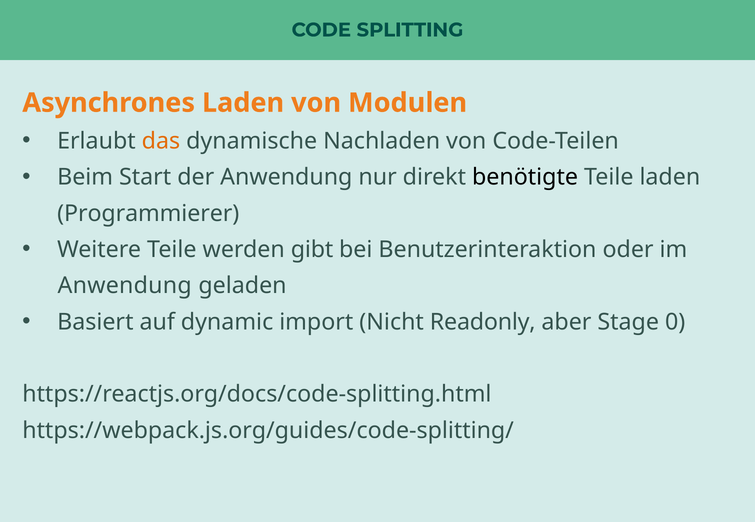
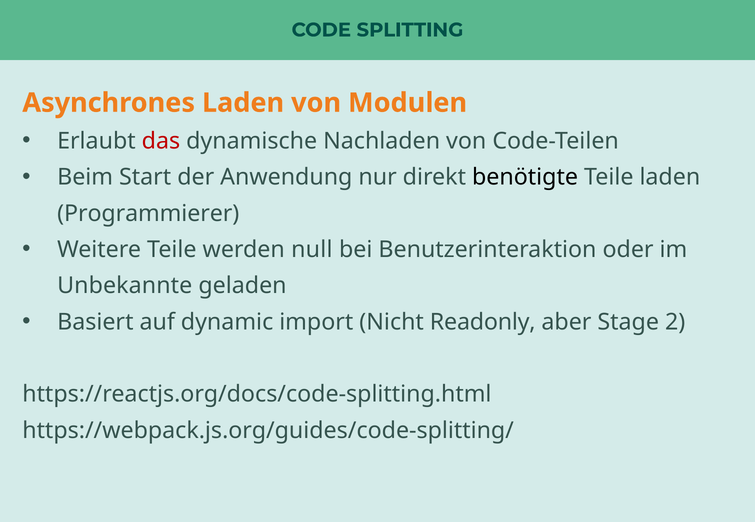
das colour: orange -> red
gibt: gibt -> null
Anwendung at (125, 286): Anwendung -> Unbekannte
0: 0 -> 2
